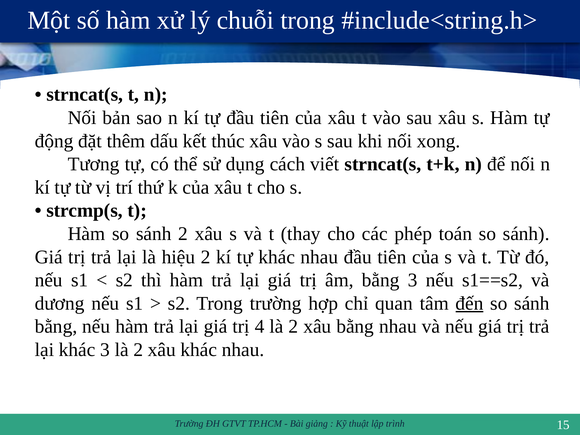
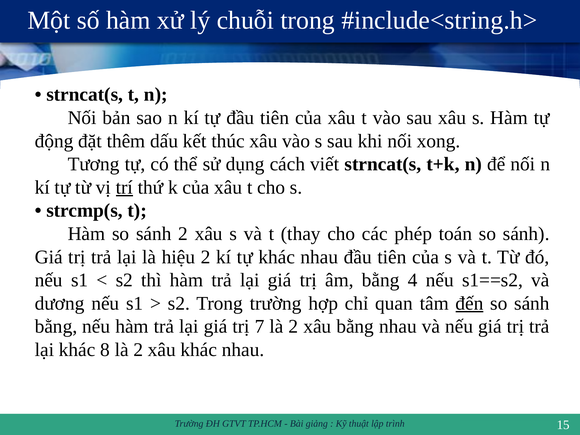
trí underline: none -> present
bằng 3: 3 -> 4
4: 4 -> 7
khác 3: 3 -> 8
